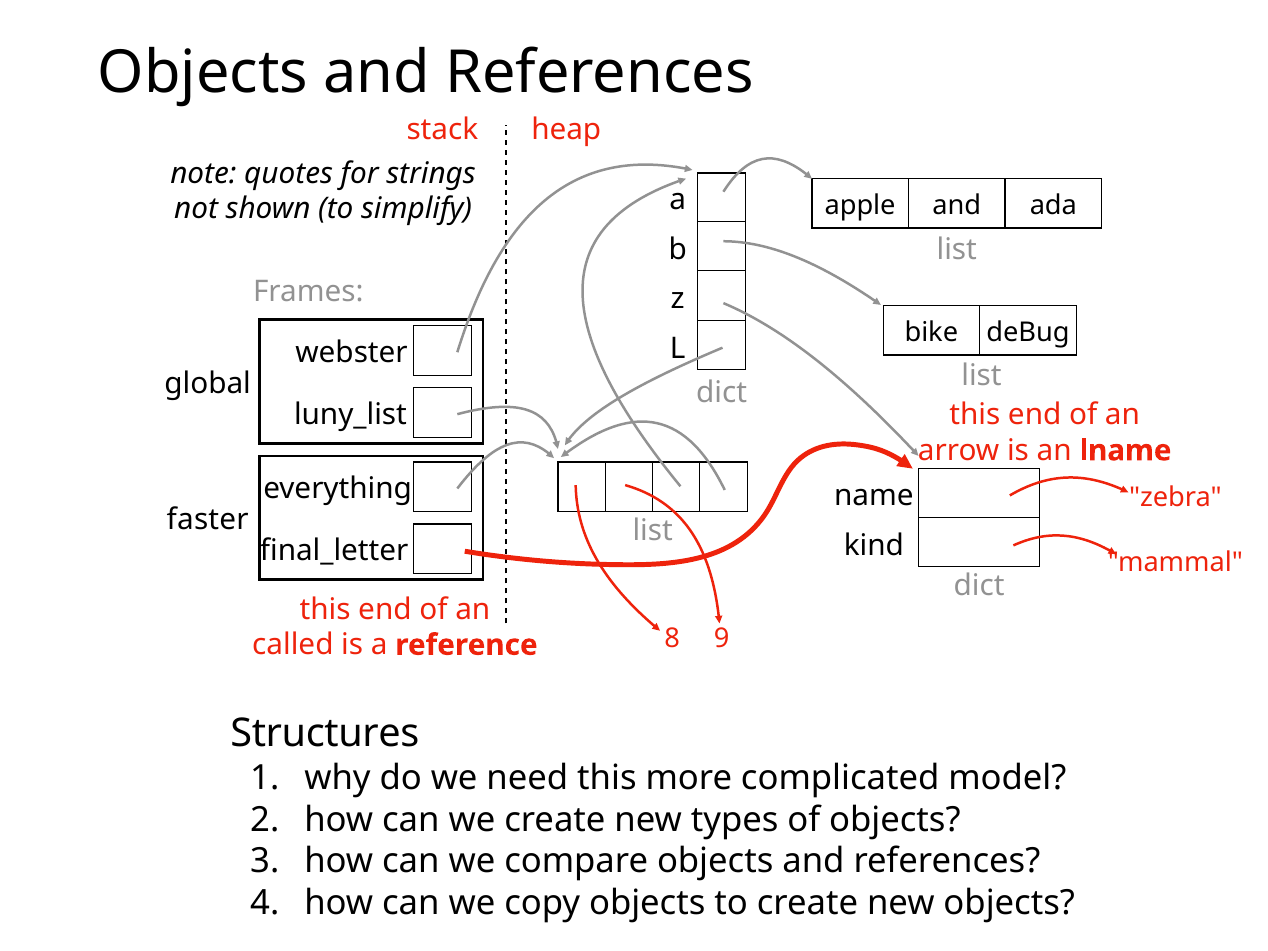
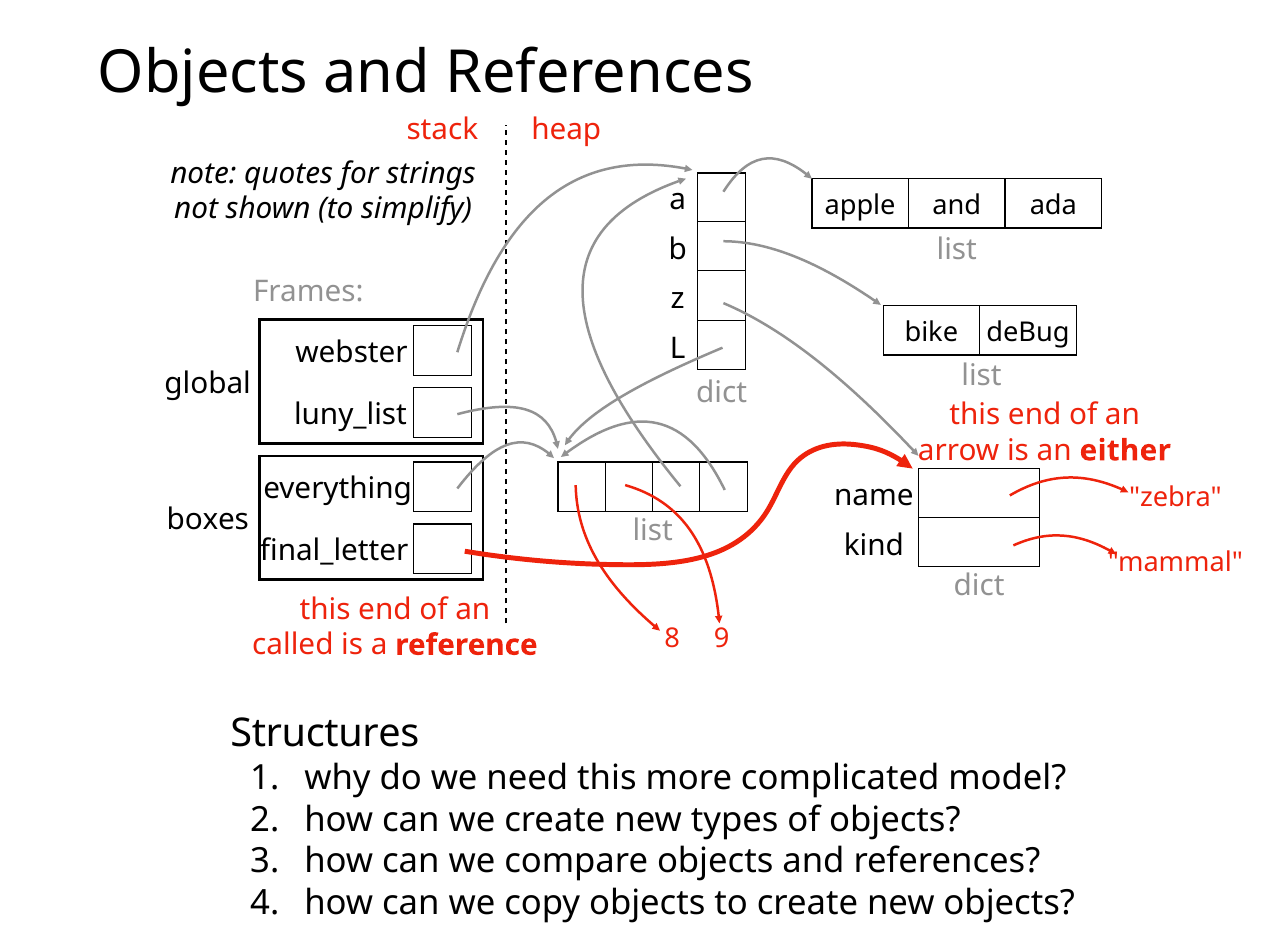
lname: lname -> either
faster: faster -> boxes
